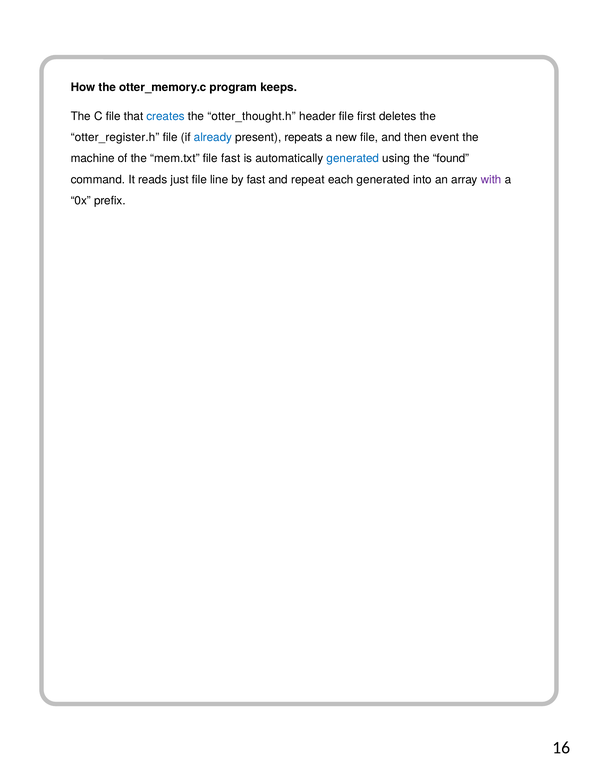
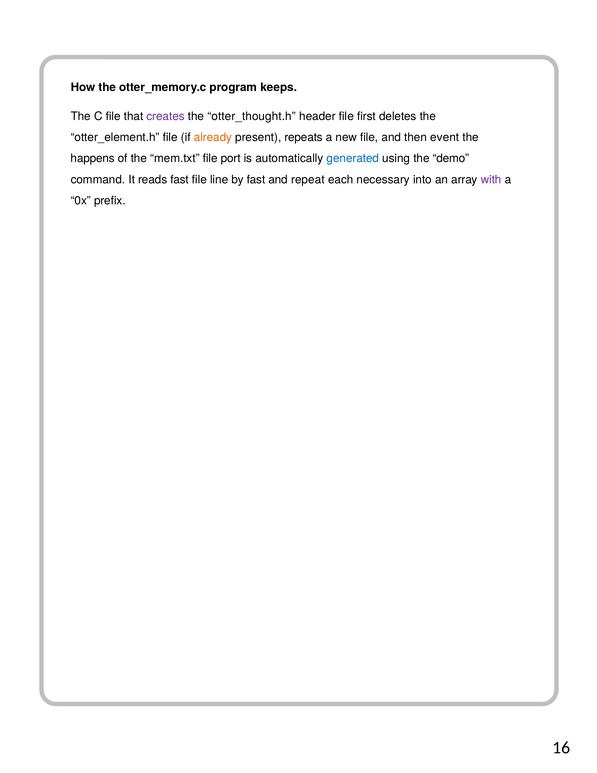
creates colour: blue -> purple
otter_register.h: otter_register.h -> otter_element.h
already colour: blue -> orange
machine: machine -> happens
file fast: fast -> port
found: found -> demo
reads just: just -> fast
each generated: generated -> necessary
